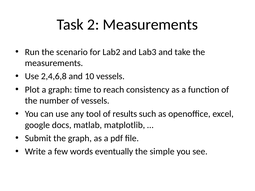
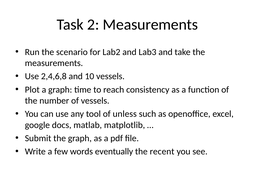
results: results -> unless
simple: simple -> recent
